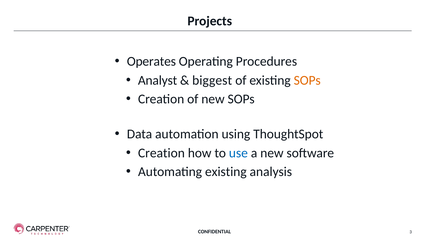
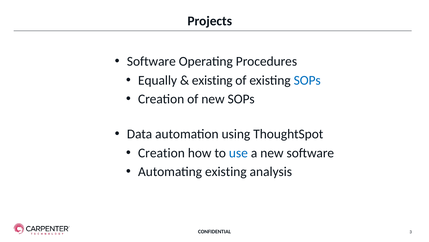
Operates at (151, 61): Operates -> Software
Analyst: Analyst -> Equally
biggest at (212, 80): biggest -> existing
SOPs at (307, 80) colour: orange -> blue
